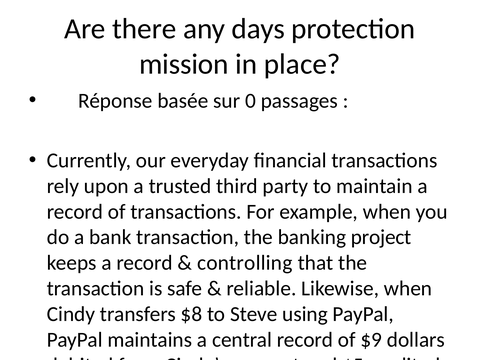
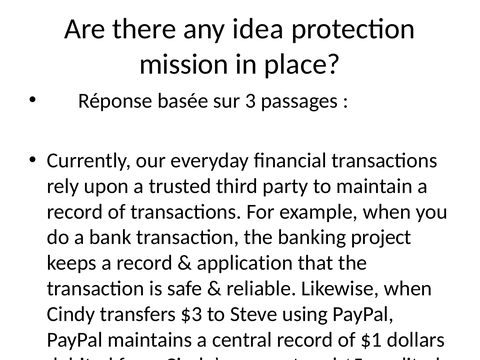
days: days -> idea
sur 0: 0 -> 3
controlling: controlling -> application
$8: $8 -> $3
$9: $9 -> $1
